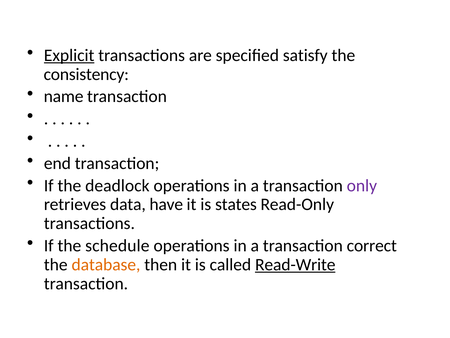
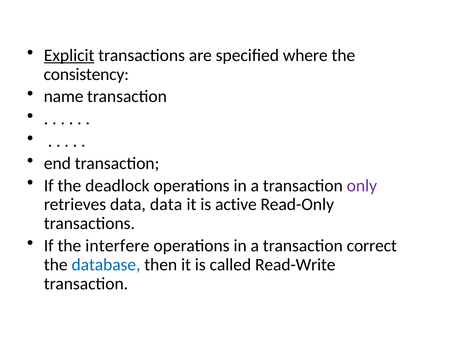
satisfy: satisfy -> where
data have: have -> data
states: states -> active
schedule: schedule -> interfere
database colour: orange -> blue
Read-Write underline: present -> none
